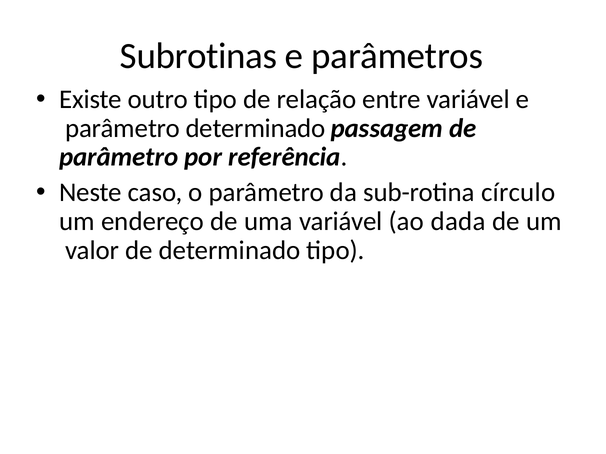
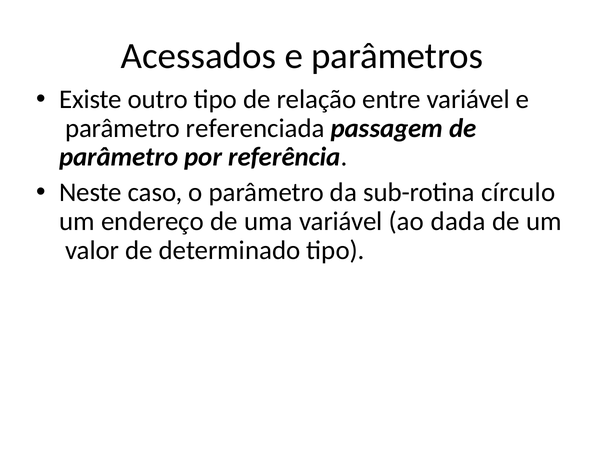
Subrotinas: Subrotinas -> Acessados
parâmetro determinado: determinado -> referenciada
